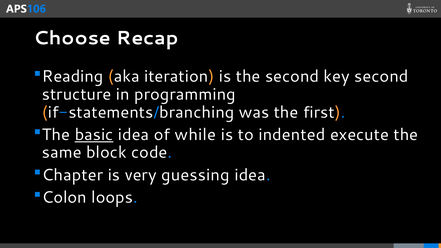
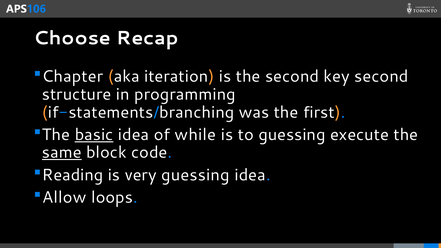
Reading: Reading -> Chapter
to indented: indented -> guessing
same underline: none -> present
Chapter: Chapter -> Reading
Colon: Colon -> Allow
